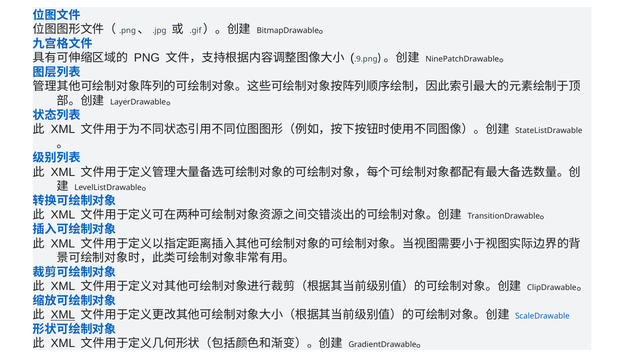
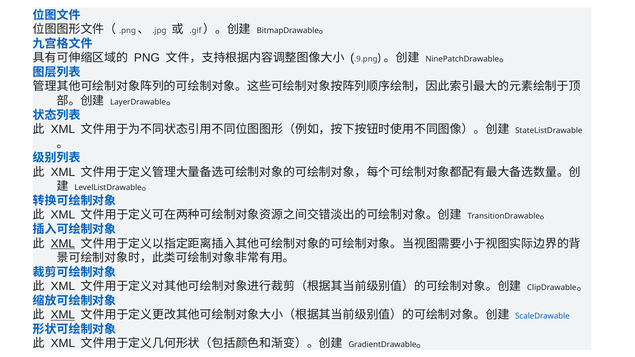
XML at (63, 244) underline: none -> present
